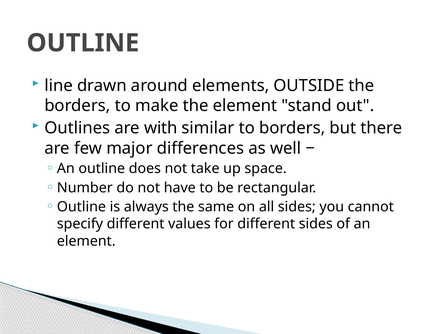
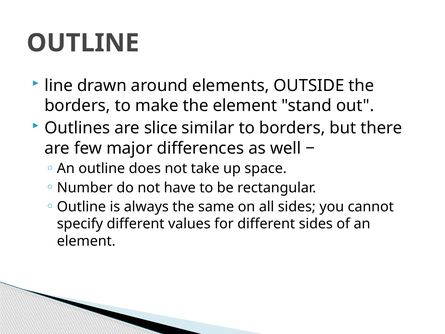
with: with -> slice
